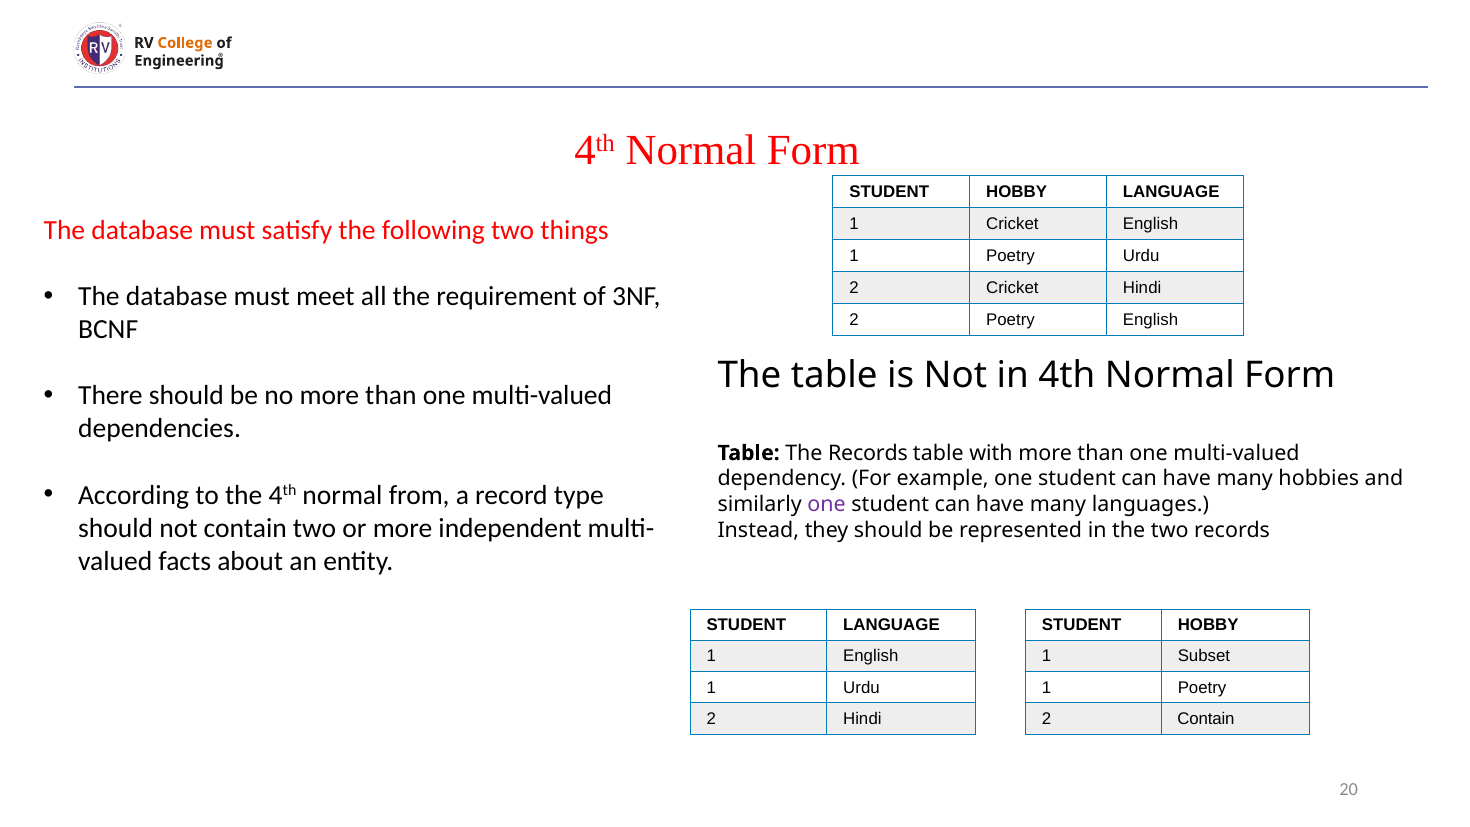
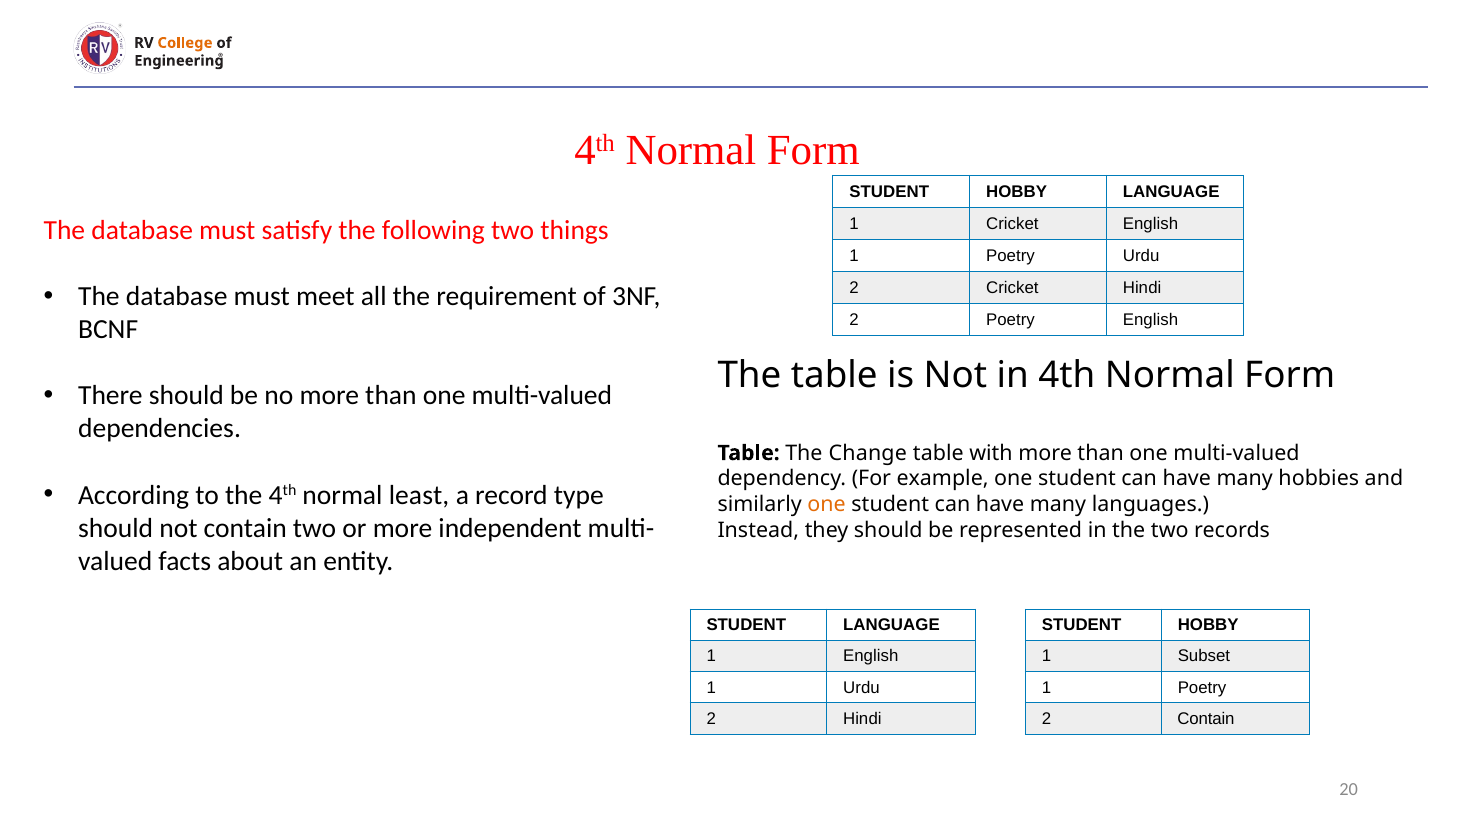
The Records: Records -> Change
from: from -> least
one at (827, 504) colour: purple -> orange
